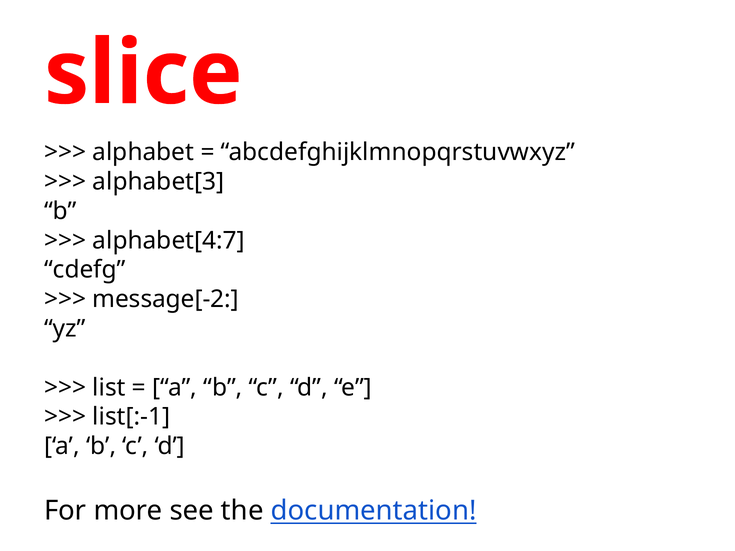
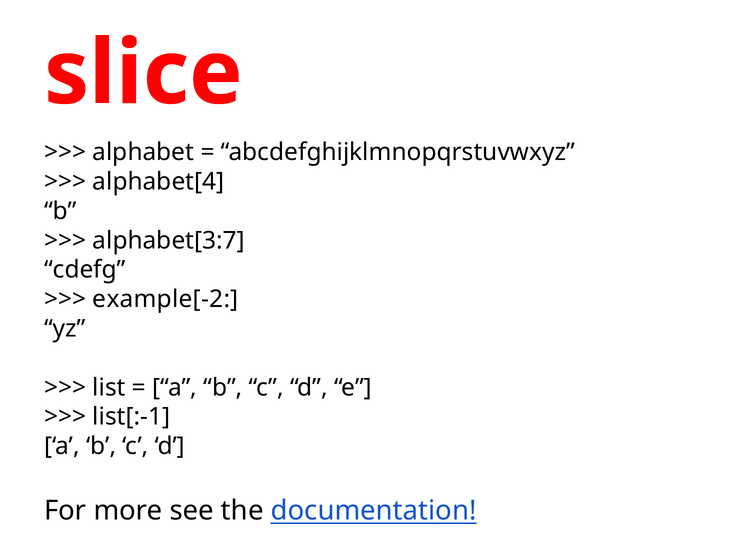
alphabet[3: alphabet[3 -> alphabet[4
alphabet[4:7: alphabet[4:7 -> alphabet[3:7
message[-2: message[-2 -> example[-2
